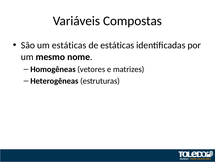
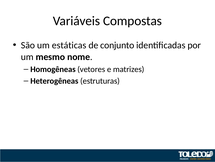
de estáticas: estáticas -> conjunto
